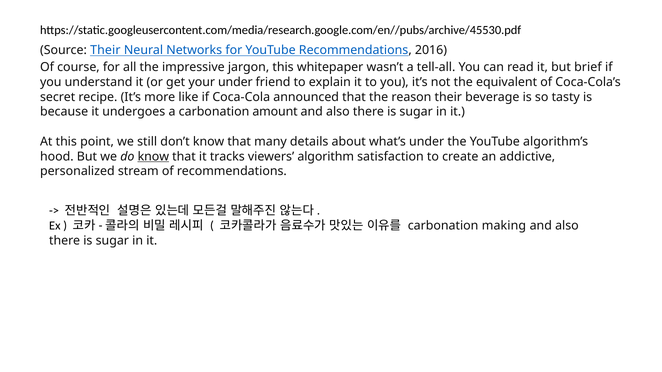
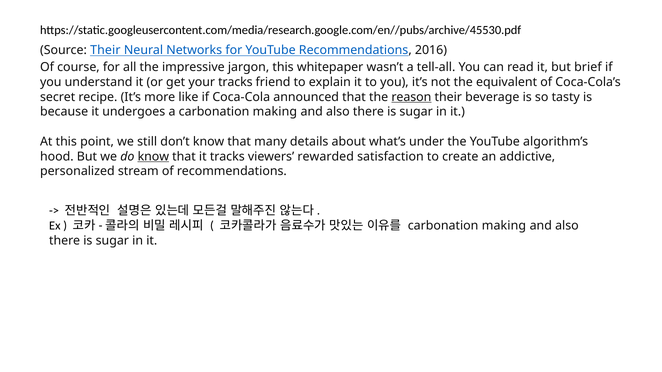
your under: under -> tracks
reason underline: none -> present
a carbonation amount: amount -> making
algorithm: algorithm -> rewarded
